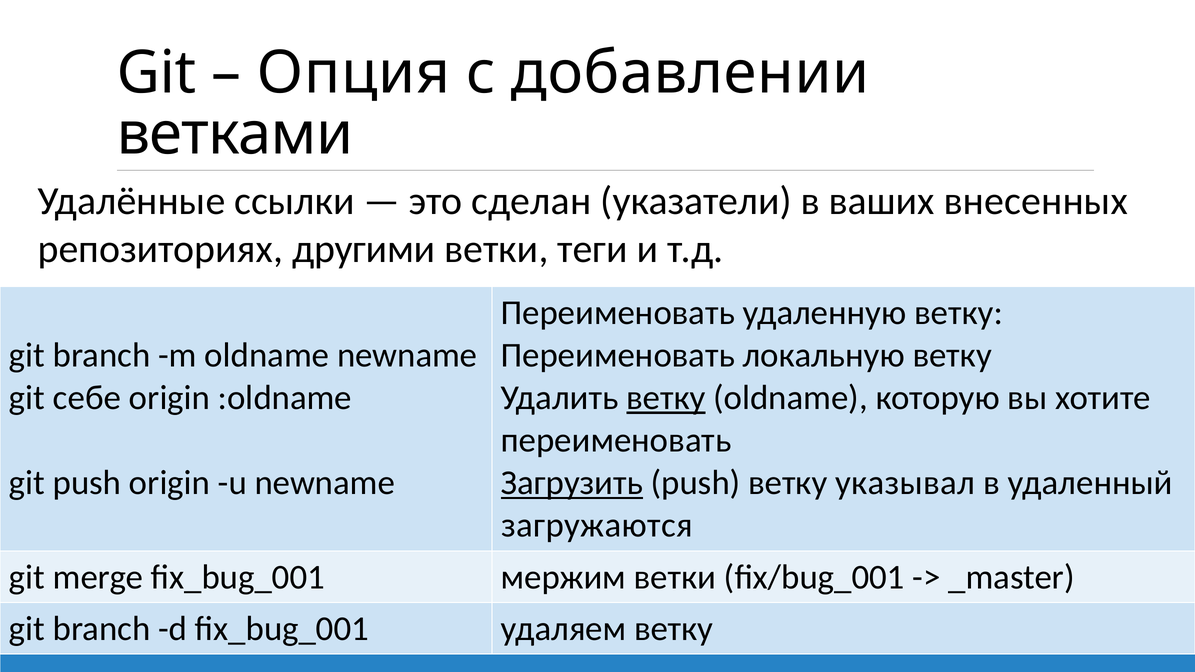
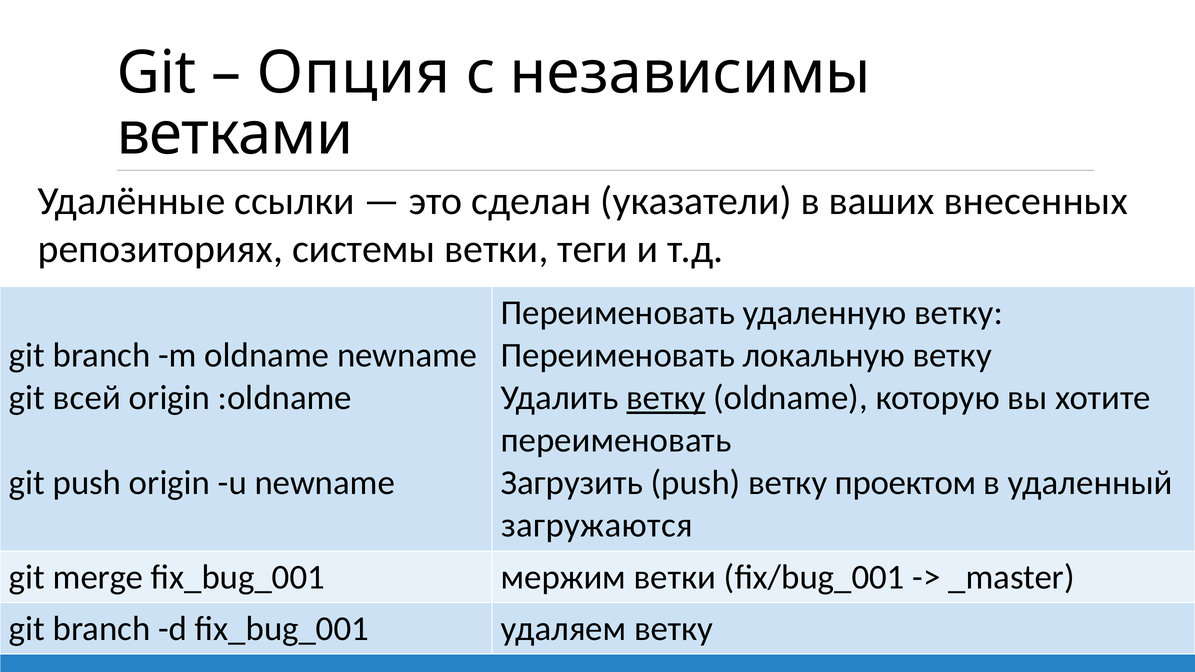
добавлении: добавлении -> независимы
другими: другими -> системы
себе: себе -> всей
Загрузить underline: present -> none
указывал: указывал -> проектом
